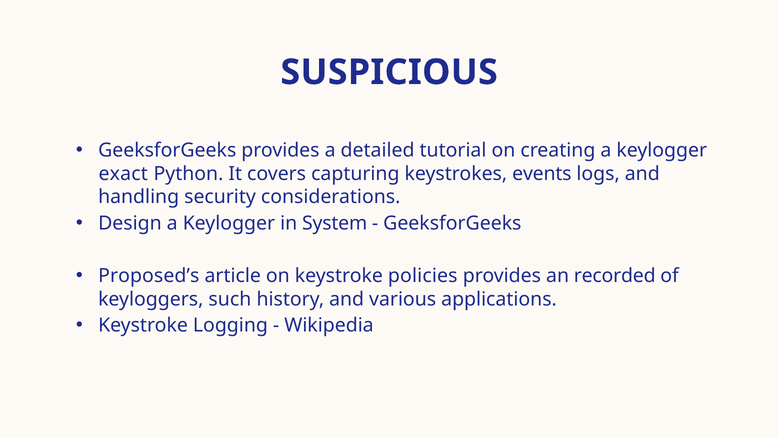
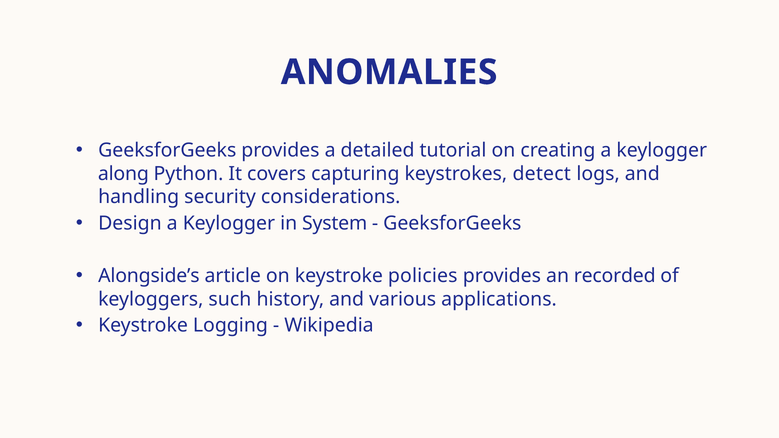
SUSPICIOUS: SUSPICIOUS -> ANOMALIES
exact: exact -> along
events: events -> detect
Proposed’s: Proposed’s -> Alongside’s
